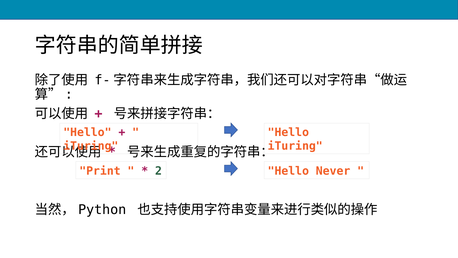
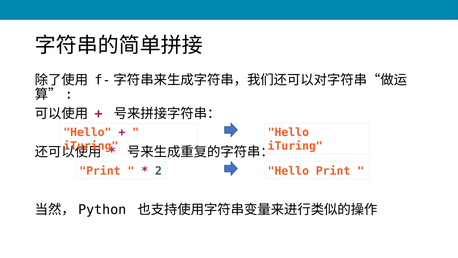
Hello Never: Never -> Print
